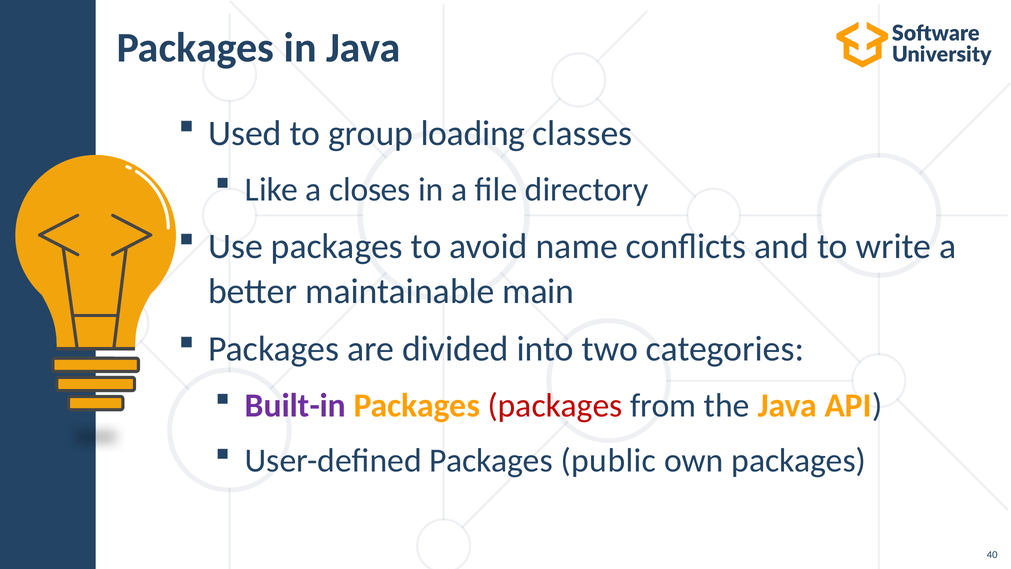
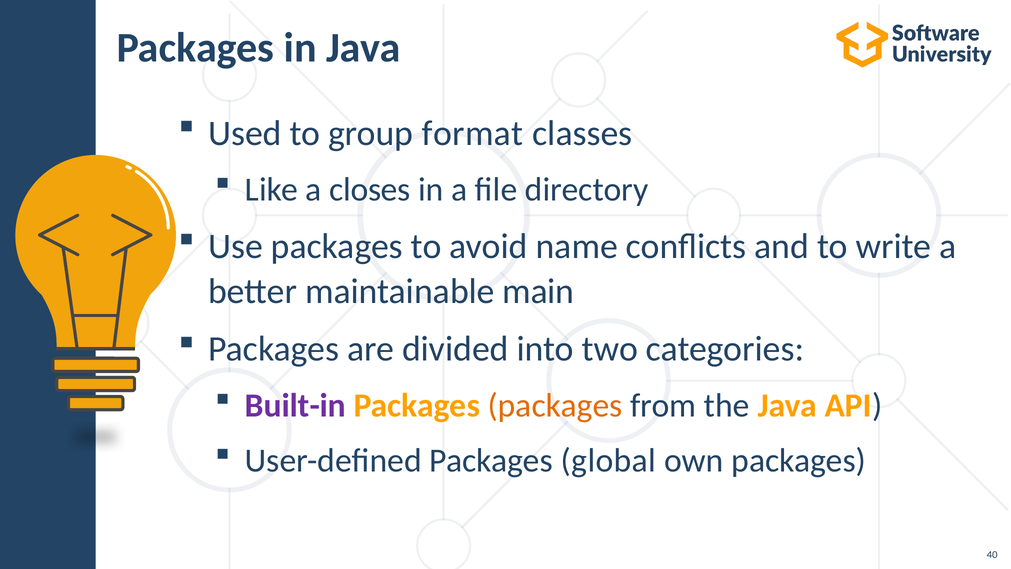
loading: loading -> format
packages at (555, 405) colour: red -> orange
public: public -> global
